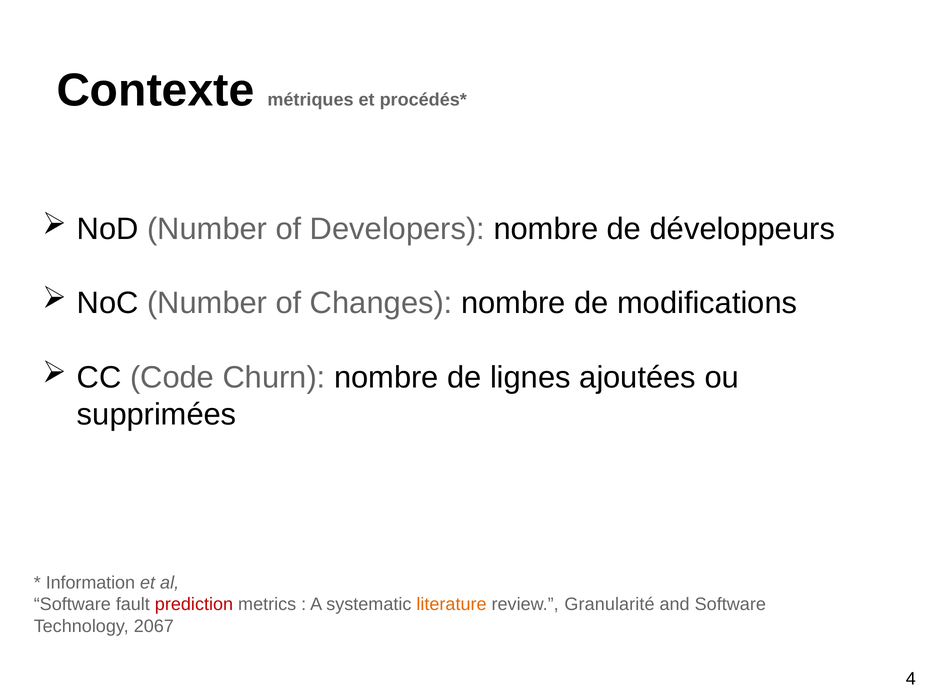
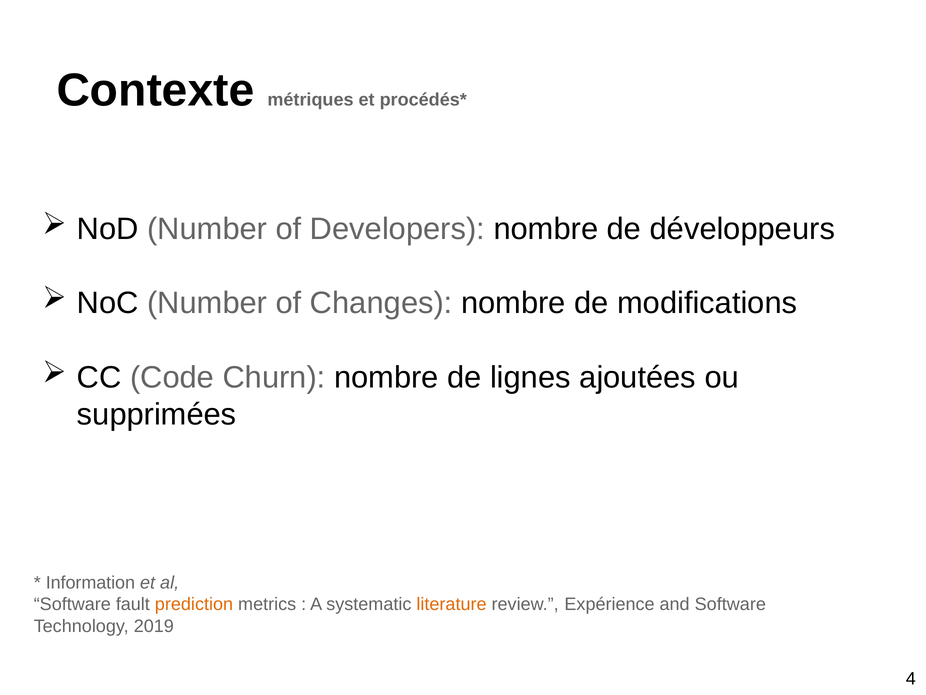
prediction colour: red -> orange
Granularité: Granularité -> Expérience
2067: 2067 -> 2019
